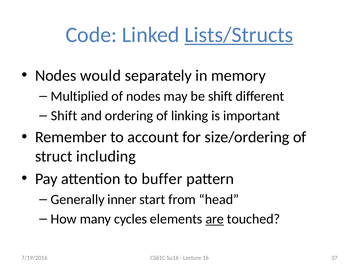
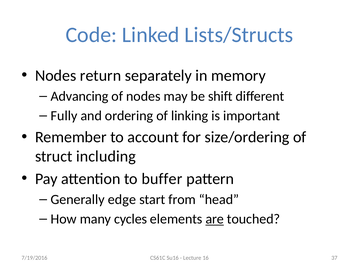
Lists/Structs underline: present -> none
would: would -> return
Multiplied: Multiplied -> Advancing
Shift at (64, 115): Shift -> Fully
inner: inner -> edge
